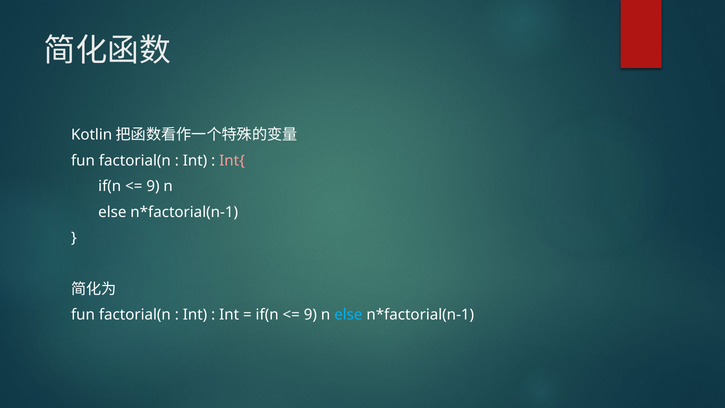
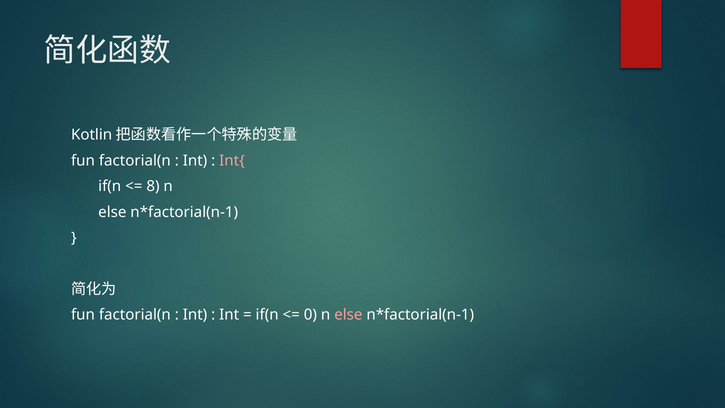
9 at (153, 186): 9 -> 8
9 at (310, 315): 9 -> 0
else at (348, 315) colour: light blue -> pink
